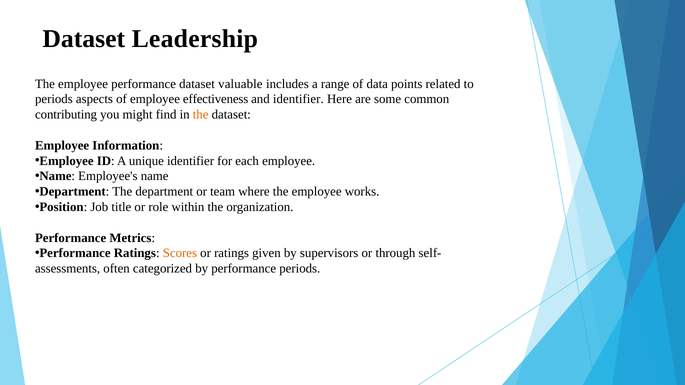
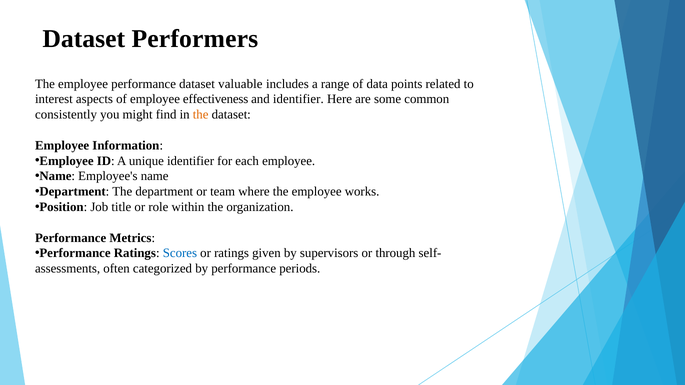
Leadership: Leadership -> Performers
periods at (54, 99): periods -> interest
contributing: contributing -> consistently
Scores colour: orange -> blue
